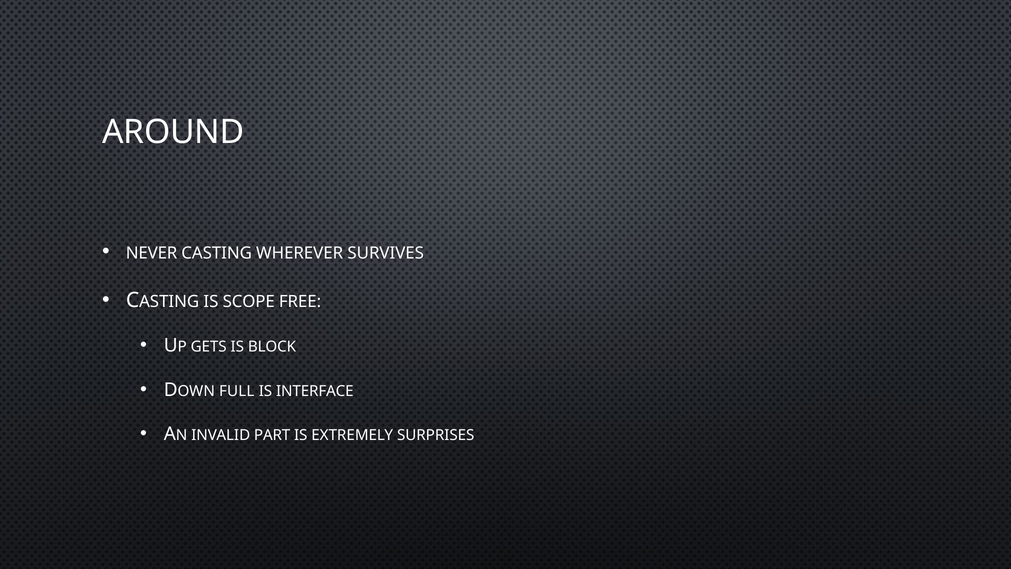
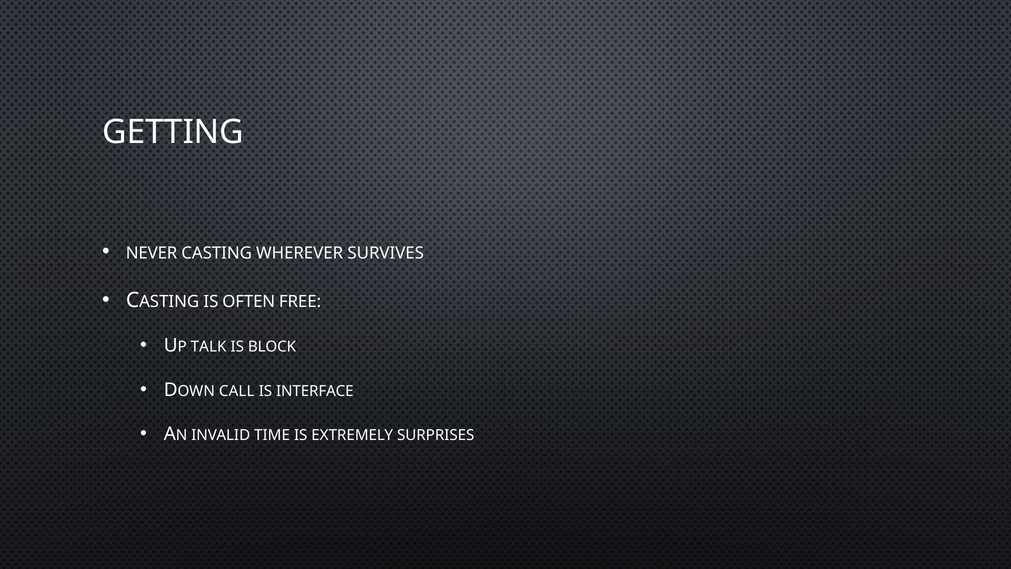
AROUND: AROUND -> GETTING
SCOPE: SCOPE -> OFTEN
GETS: GETS -> TALK
FULL: FULL -> CALL
PART: PART -> TIME
